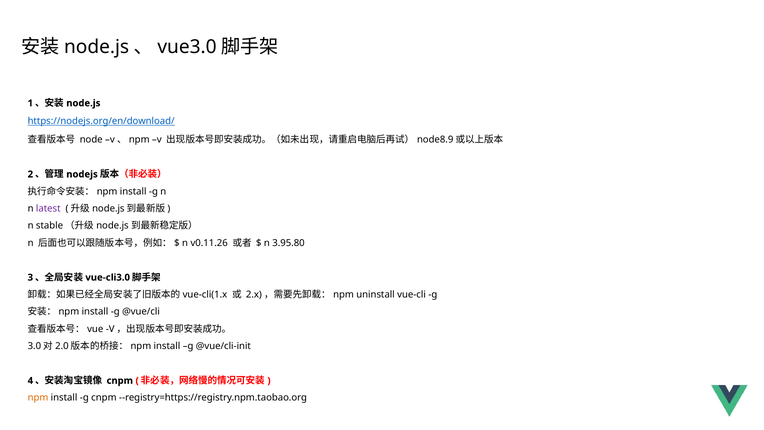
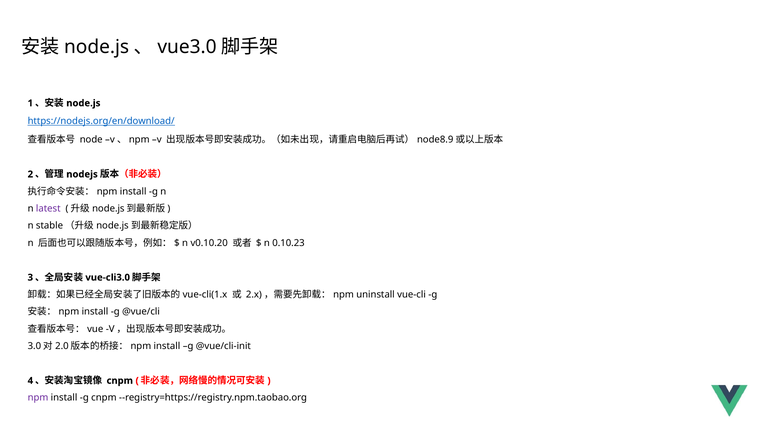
v0.11.26: v0.11.26 -> v0.10.20
3.95.80: 3.95.80 -> 0.10.23
npm colour: orange -> purple
